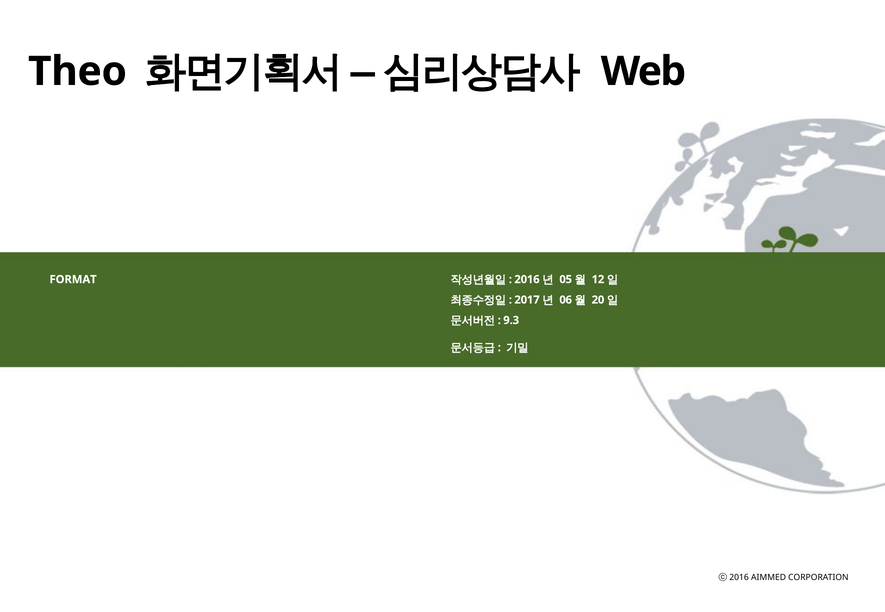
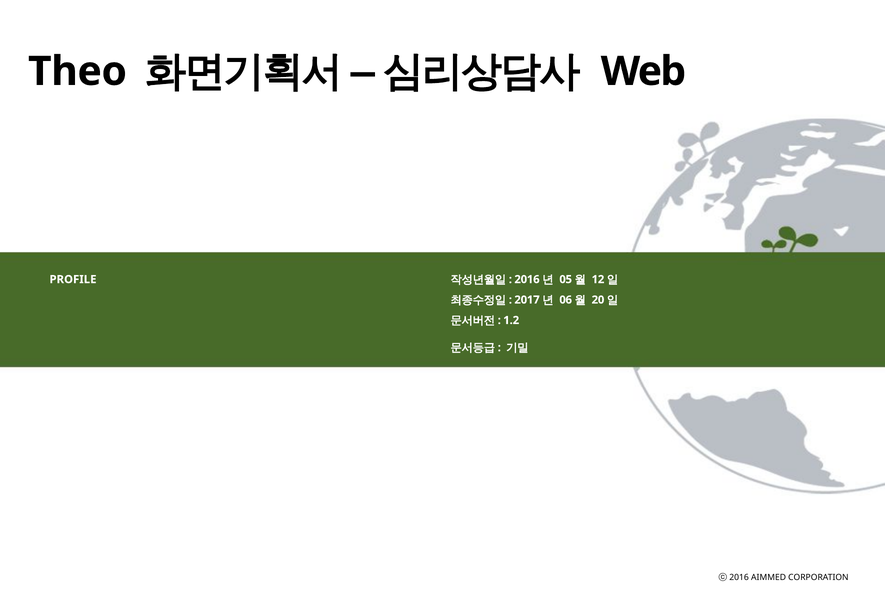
FORMAT: FORMAT -> PROFILE
9.3: 9.3 -> 1.2
